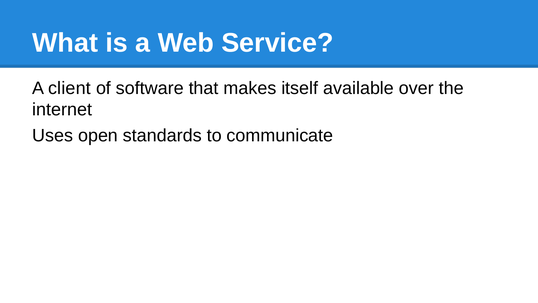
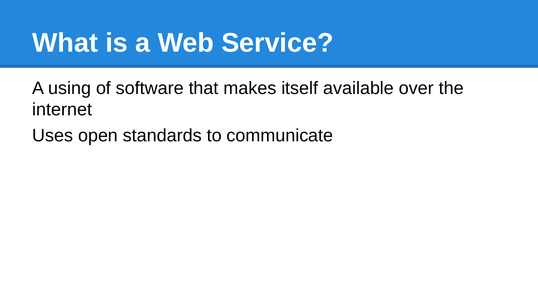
client: client -> using
